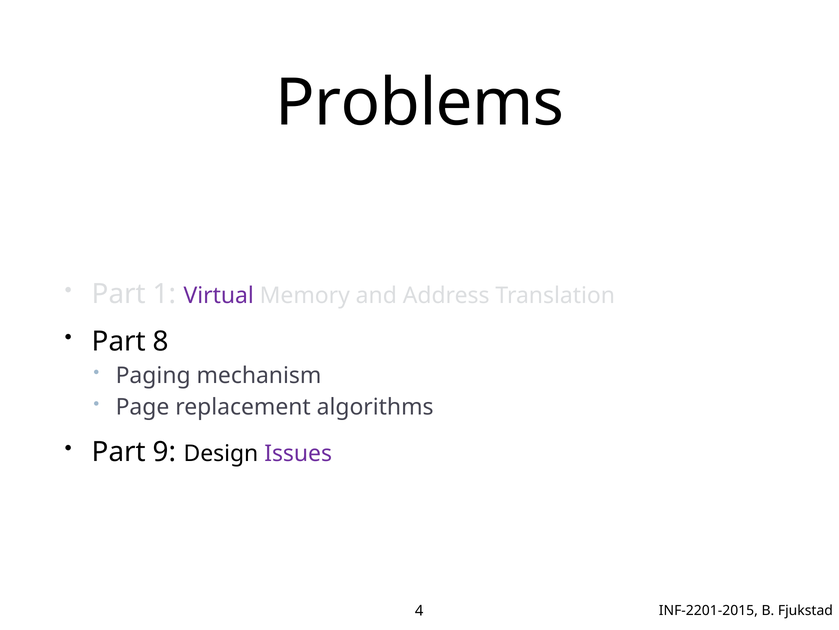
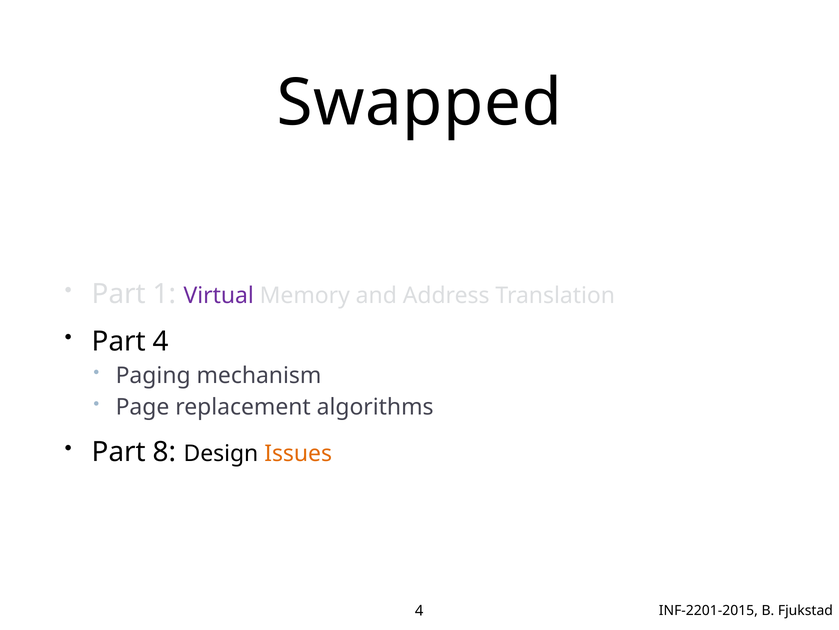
Problems: Problems -> Swapped
Part 8: 8 -> 4
9: 9 -> 8
Issues colour: purple -> orange
